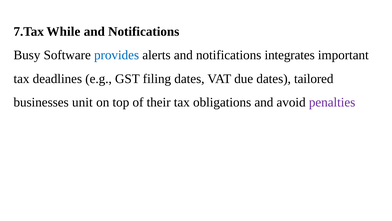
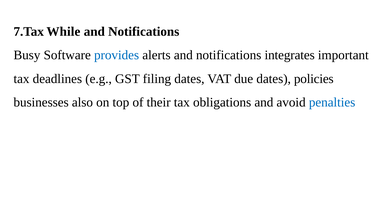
tailored: tailored -> policies
unit: unit -> also
penalties colour: purple -> blue
